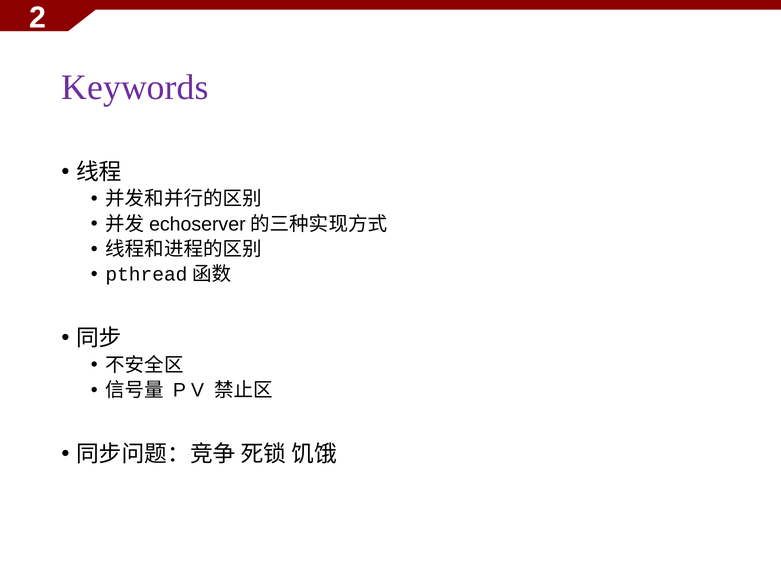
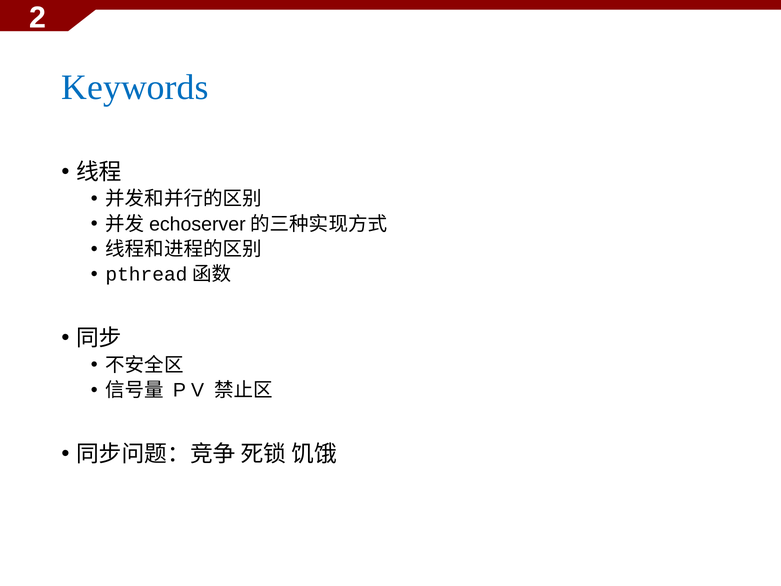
Keywords colour: purple -> blue
